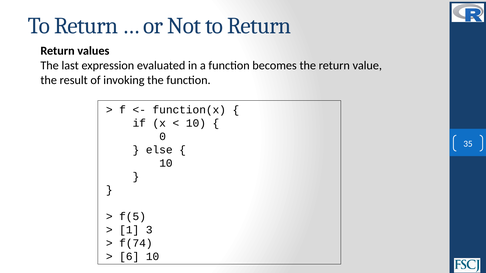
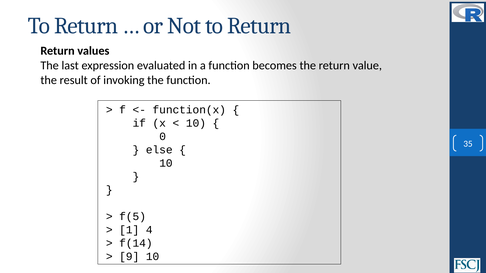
3: 3 -> 4
f(74: f(74 -> f(14
6: 6 -> 9
